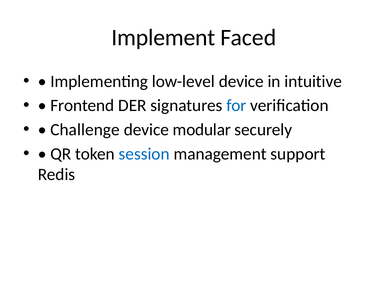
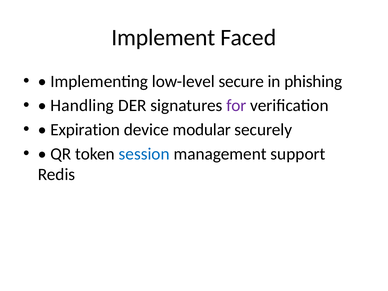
low-level device: device -> secure
intuitive: intuitive -> phishing
Frontend: Frontend -> Handling
for colour: blue -> purple
Challenge: Challenge -> Expiration
